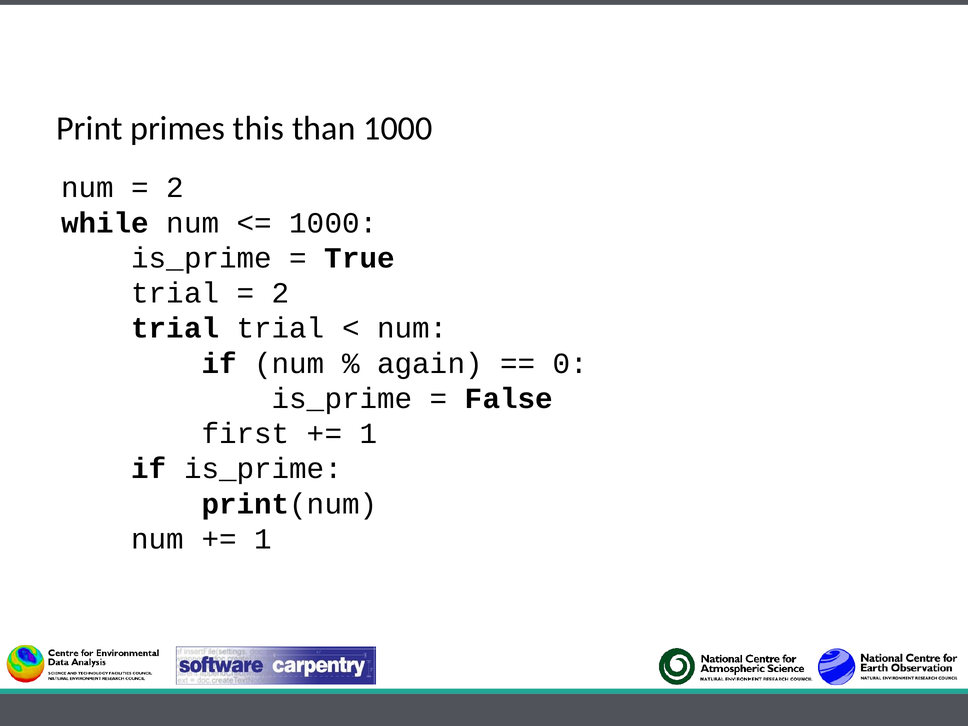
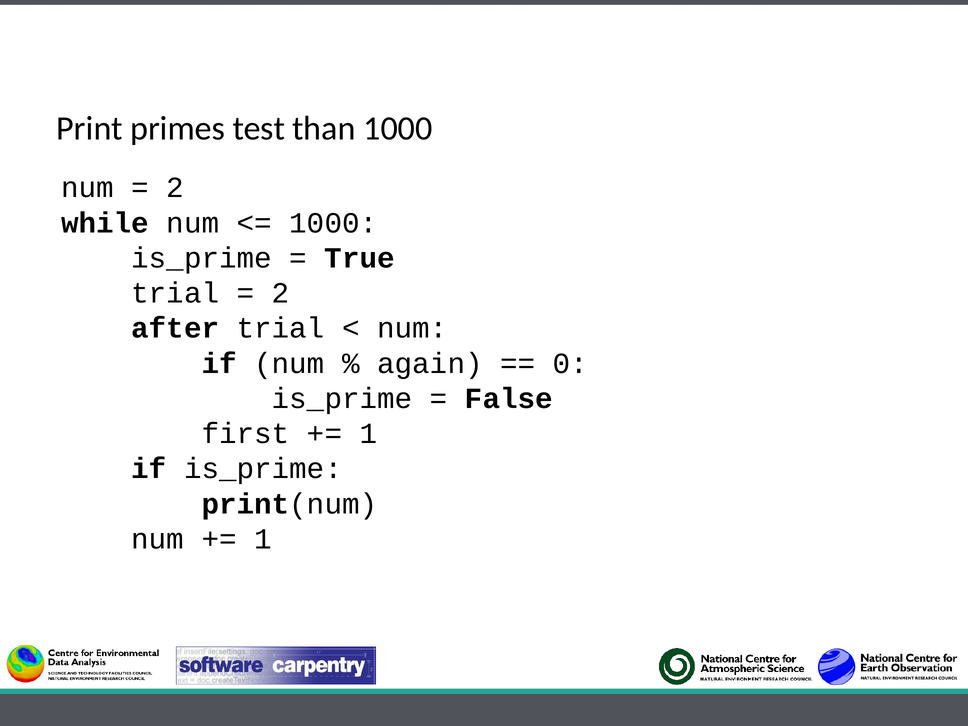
this: this -> test
trial at (175, 328): trial -> after
